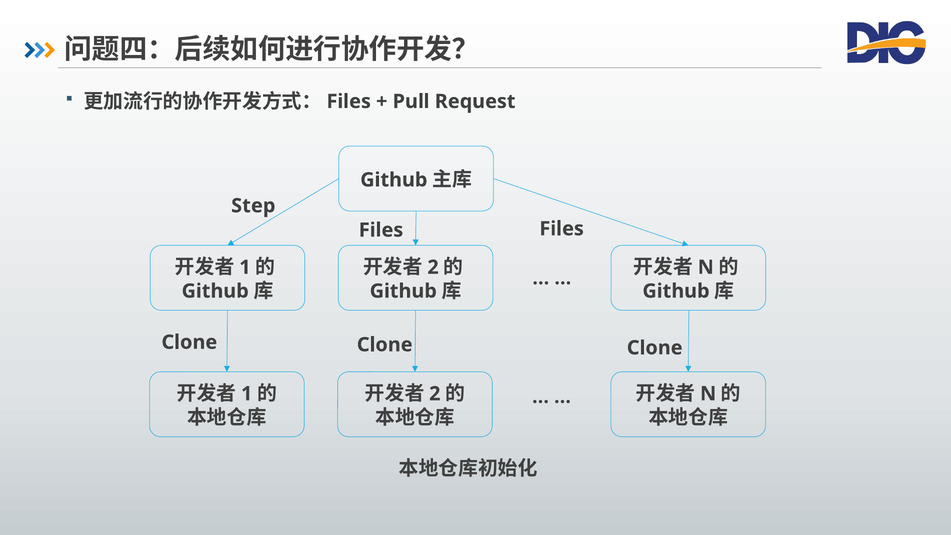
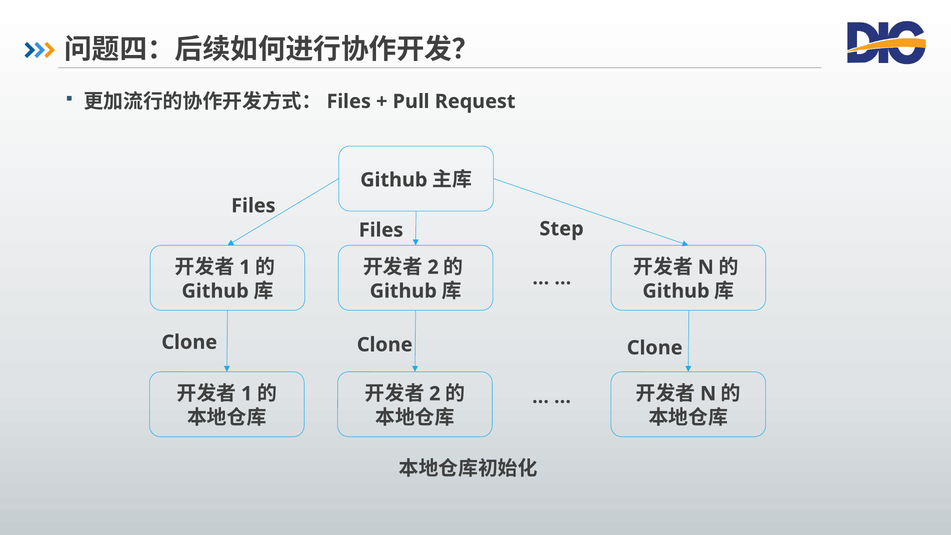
Step at (253, 206): Step -> Files
Files at (562, 229): Files -> Step
